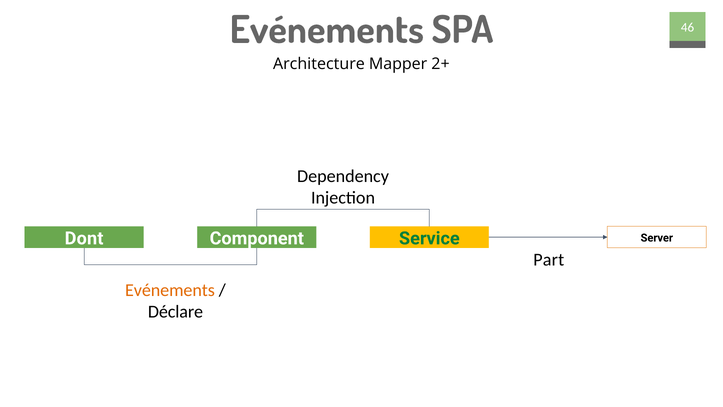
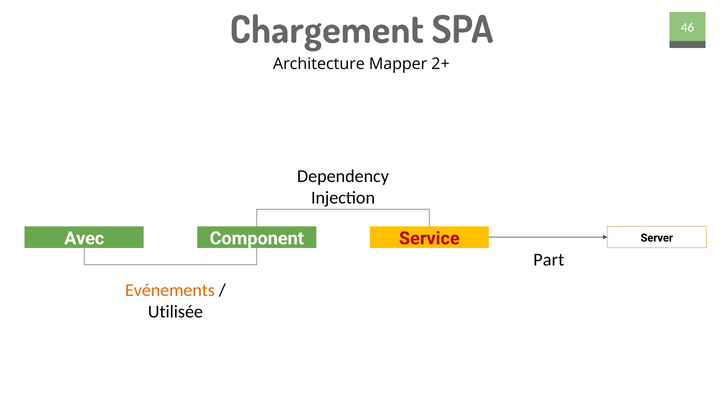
Evénements at (327, 30): Evénements -> Chargement
Dont: Dont -> Avec
Service colour: green -> red
Déclare: Déclare -> Utilisée
